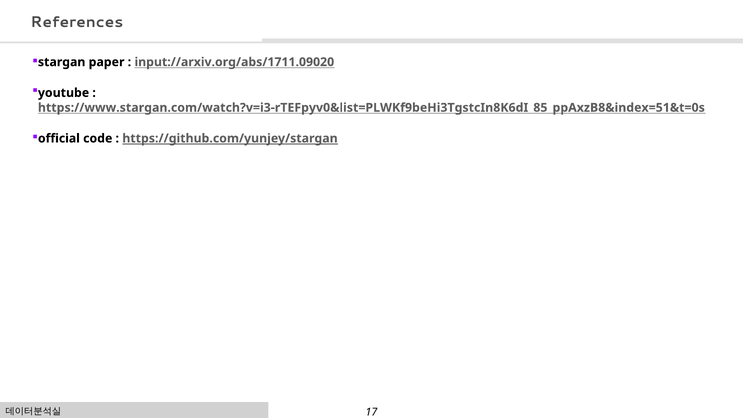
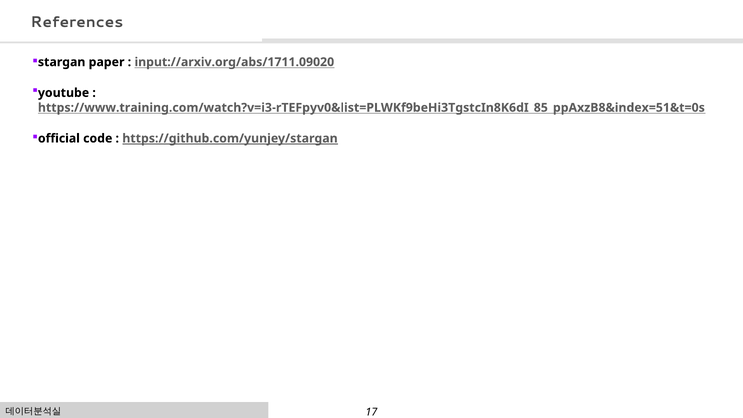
https://www.stargan.com/watch?v=i3-rTEFpyv0&list=PLWKf9beHi3TgstcIn8K6dI_85_ppAxzB8&index=51&t=0s: https://www.stargan.com/watch?v=i3-rTEFpyv0&list=PLWKf9beHi3TgstcIn8K6dI_85_ppAxzB8&index=51&t=0s -> https://www.training.com/watch?v=i3-rTEFpyv0&list=PLWKf9beHi3TgstcIn8K6dI_85_ppAxzB8&index=51&t=0s
